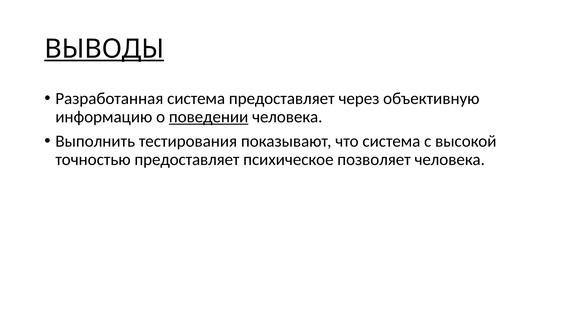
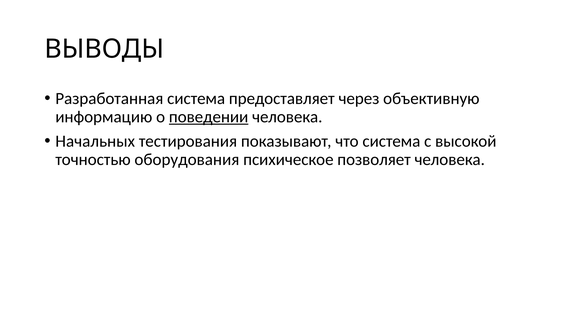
ВЫВОДЫ underline: present -> none
Выполнить: Выполнить -> Начальных
точностью предоставляет: предоставляет -> оборудования
